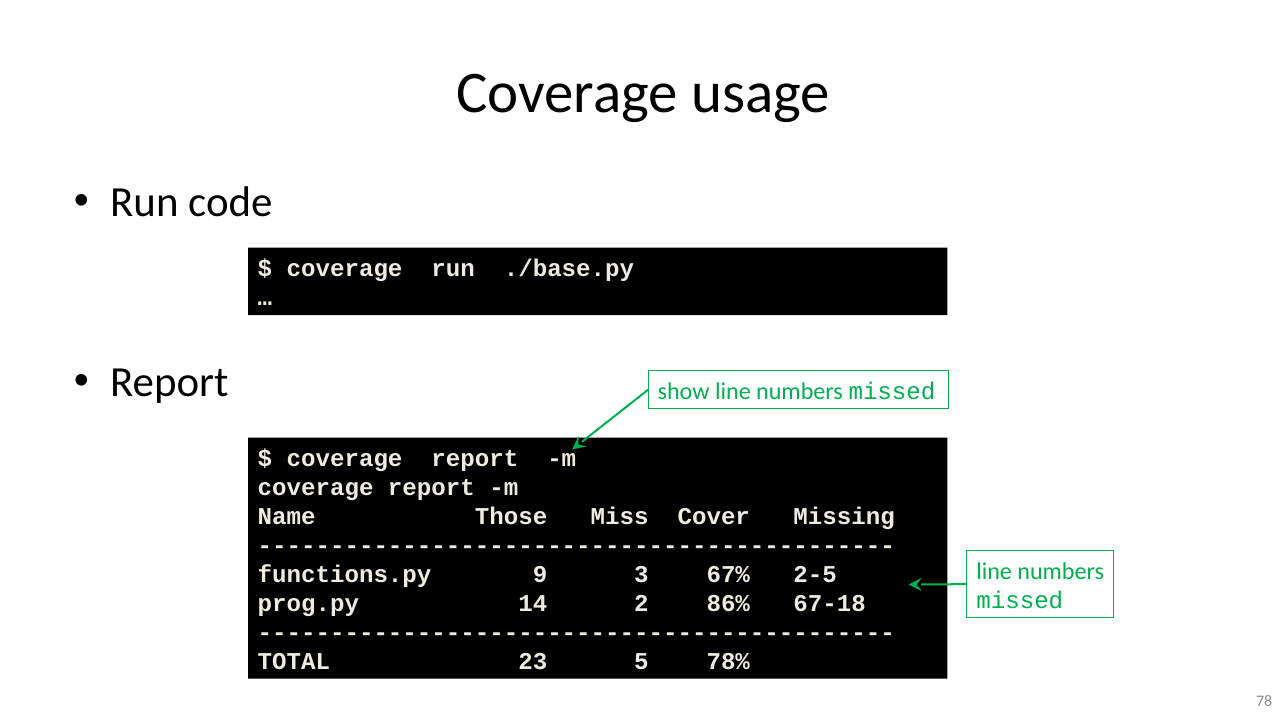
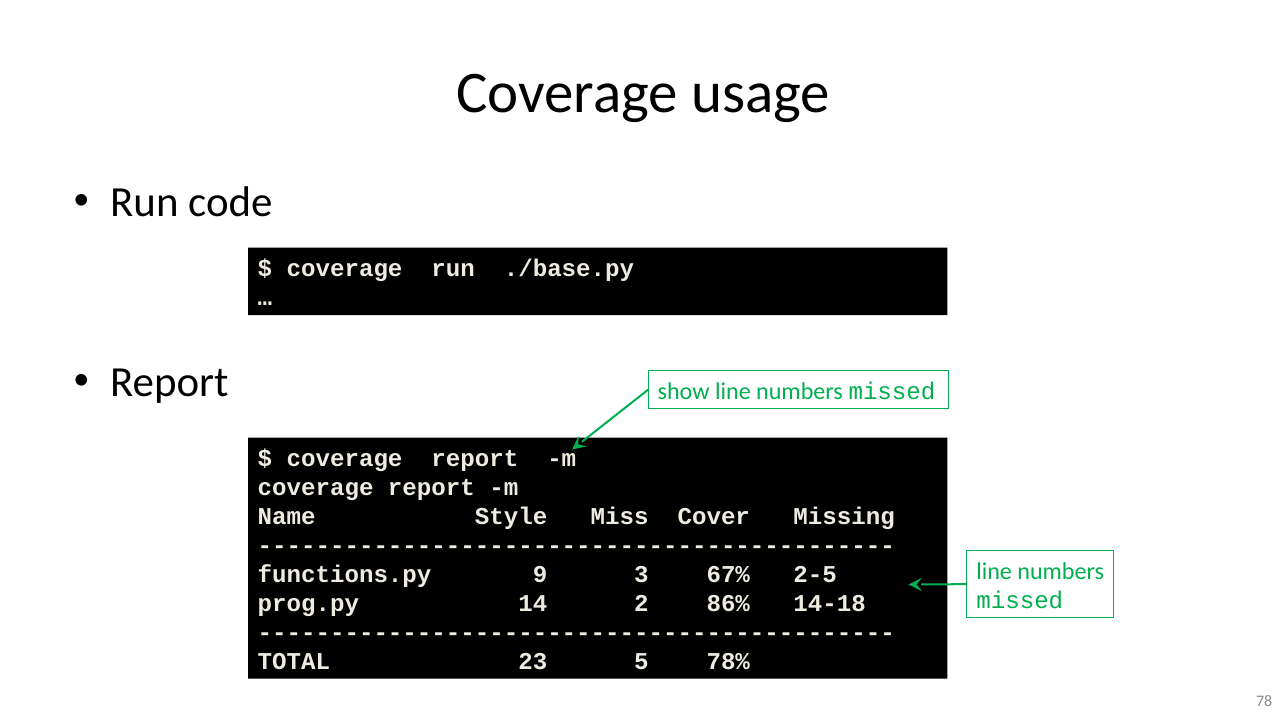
Those: Those -> Style
67-18: 67-18 -> 14-18
